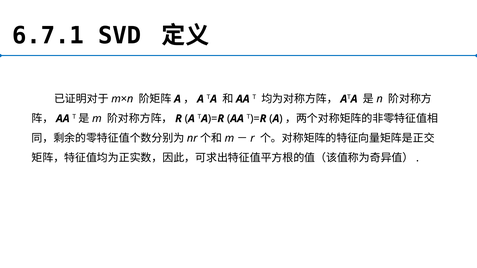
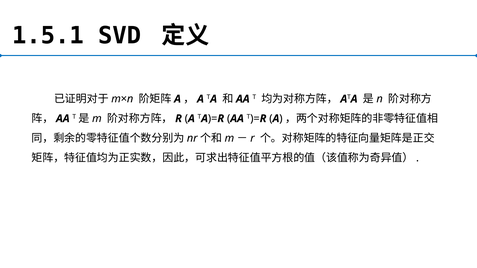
6.7.1: 6.7.1 -> 1.5.1
